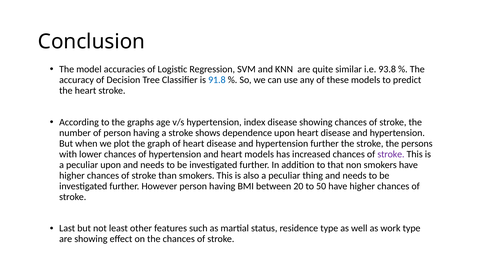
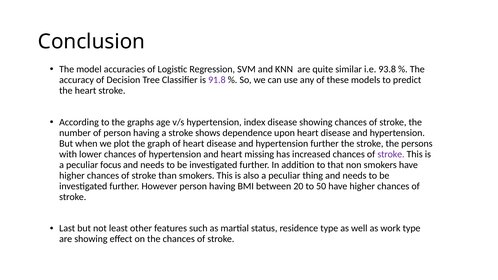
91.8 colour: blue -> purple
heart models: models -> missing
peculiar upon: upon -> focus
